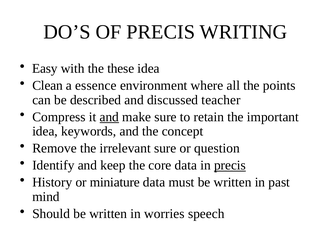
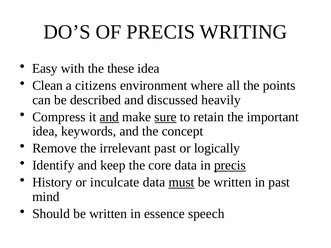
essence: essence -> citizens
teacher: teacher -> heavily
sure at (166, 117) underline: none -> present
irrelevant sure: sure -> past
question: question -> logically
miniature: miniature -> inculcate
must underline: none -> present
worries: worries -> essence
